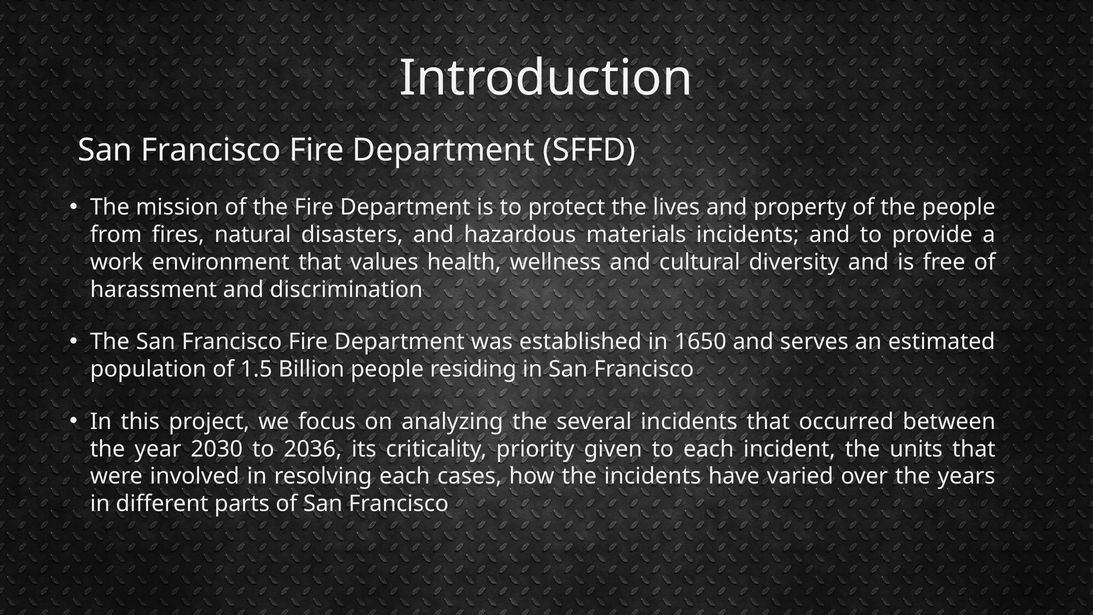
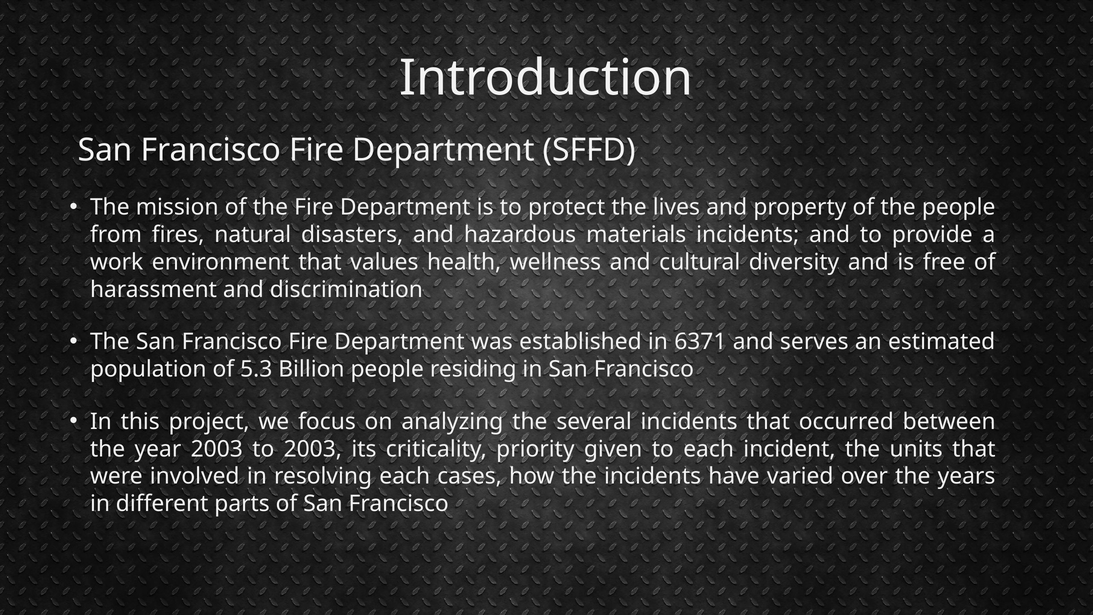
1650: 1650 -> 6371
1.5: 1.5 -> 5.3
year 2030: 2030 -> 2003
to 2036: 2036 -> 2003
